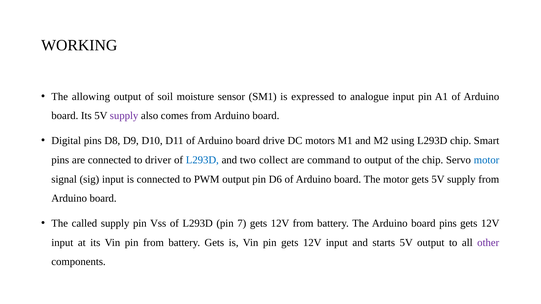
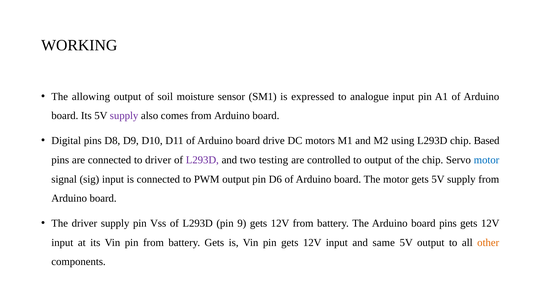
Smart: Smart -> Based
L293D at (202, 160) colour: blue -> purple
collect: collect -> testing
command: command -> controlled
The called: called -> driver
7: 7 -> 9
starts: starts -> same
other colour: purple -> orange
